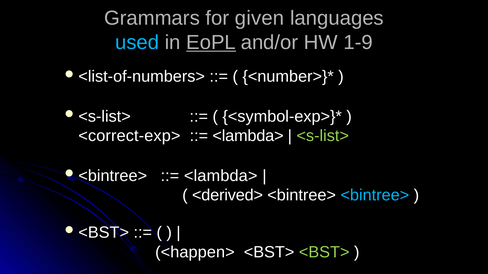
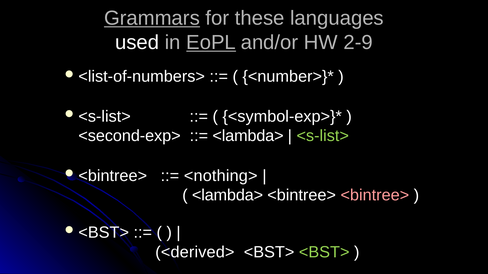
Grammars underline: none -> present
given: given -> these
used colour: light blue -> white
1-9: 1-9 -> 2-9
<correct-exp>: <correct-exp> -> <second-exp>
<lambda> at (221, 176): <lambda> -> <nothing>
<derived> at (228, 196): <derived> -> <lambda>
<bintree> at (375, 196) colour: light blue -> pink
<happen>: <happen> -> <derived>
